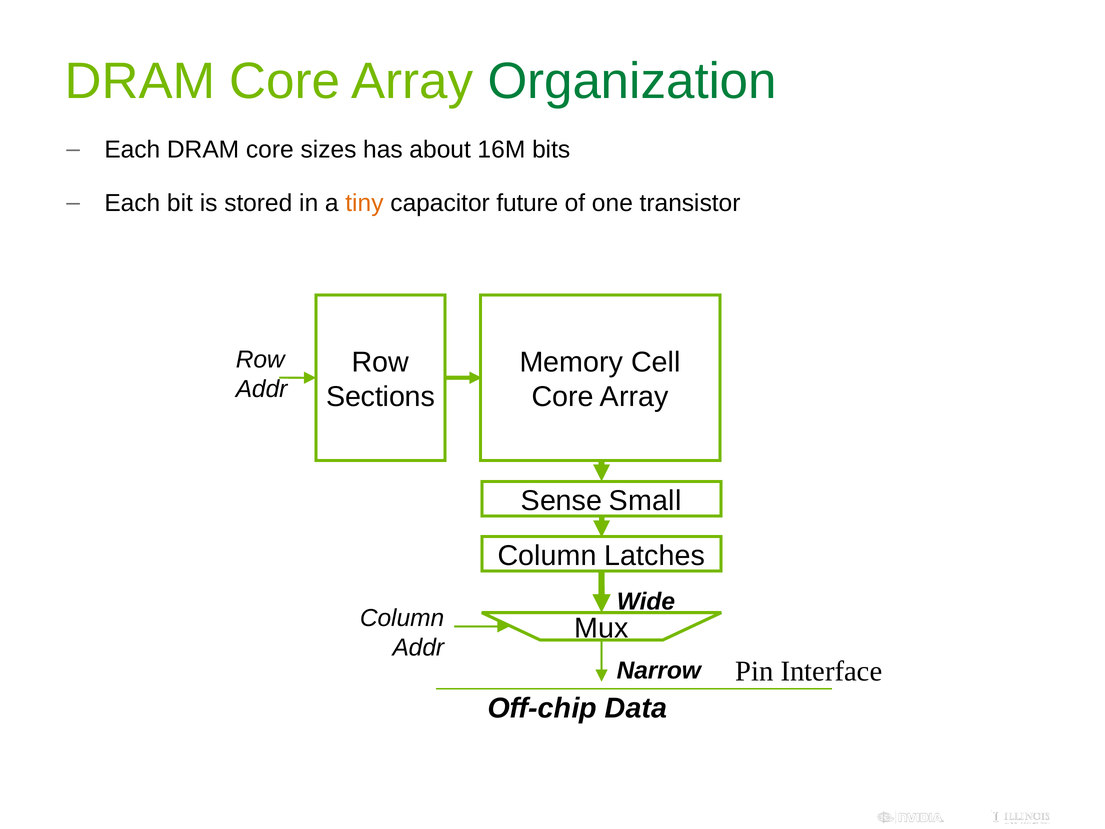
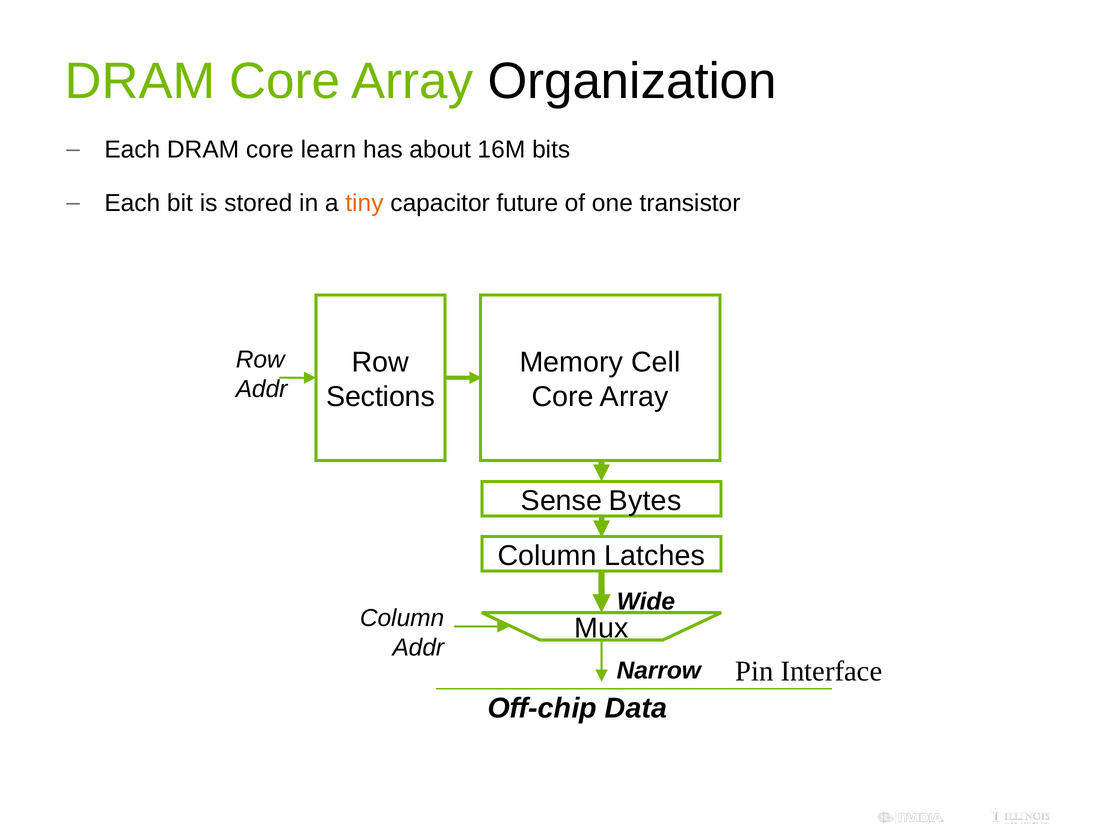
Organization colour: green -> black
sizes: sizes -> learn
Small: Small -> Bytes
